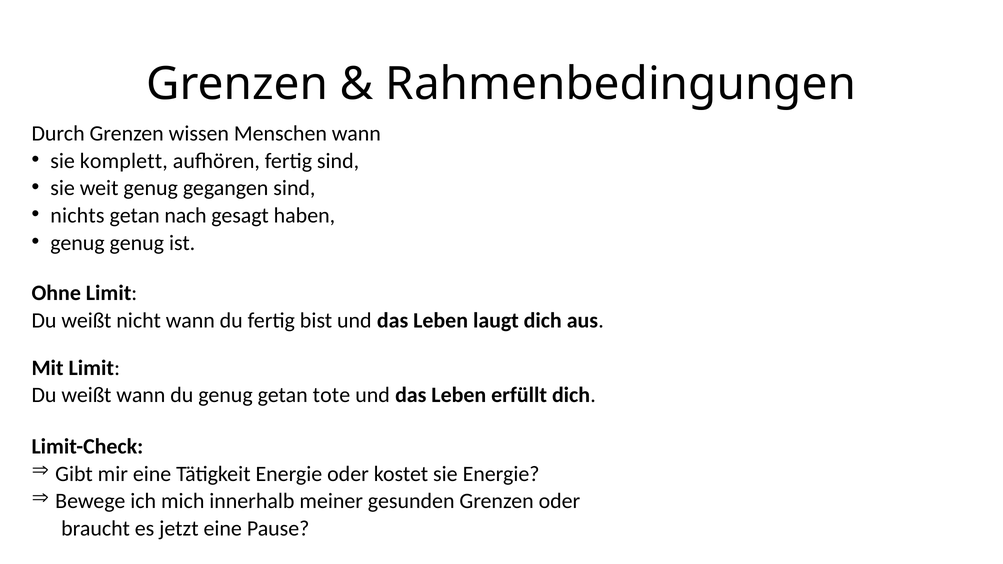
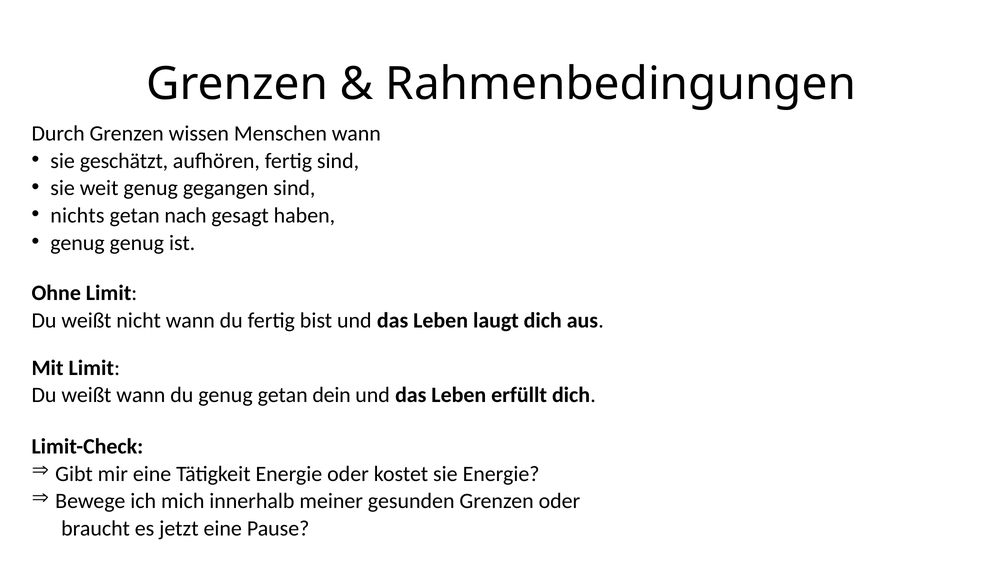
komplett: komplett -> geschätzt
tote: tote -> dein
